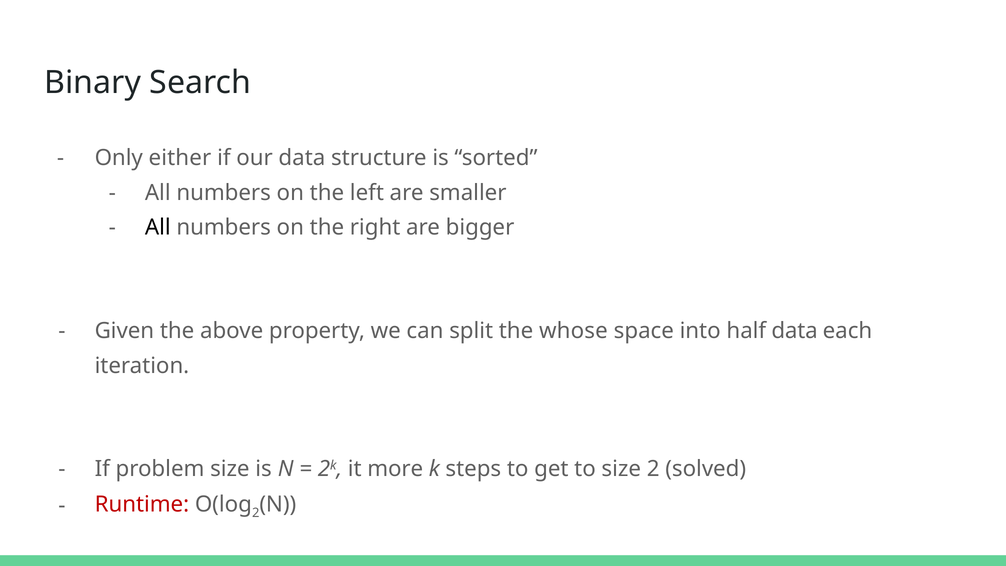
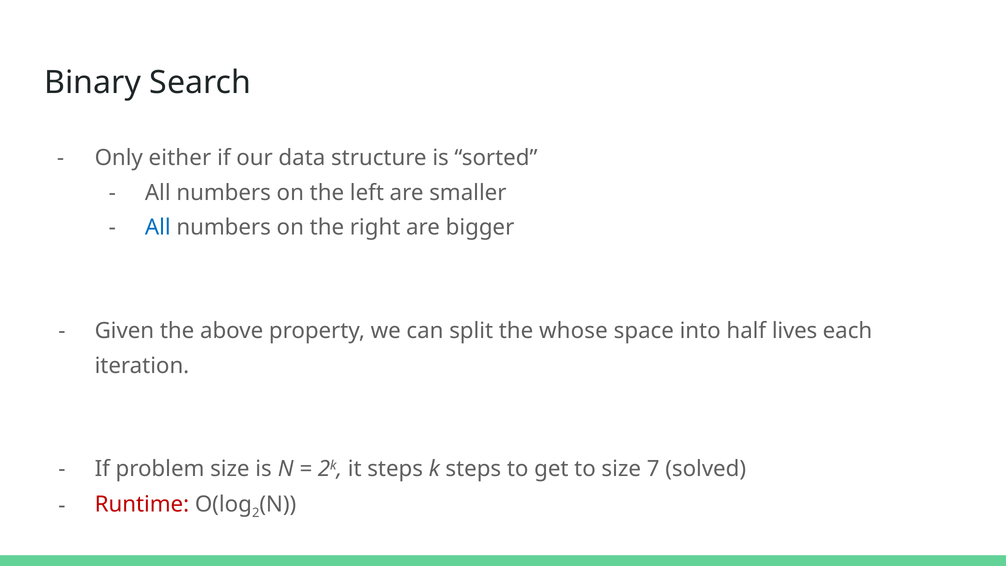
All at (158, 227) colour: black -> blue
half data: data -> lives
it more: more -> steps
size 2: 2 -> 7
